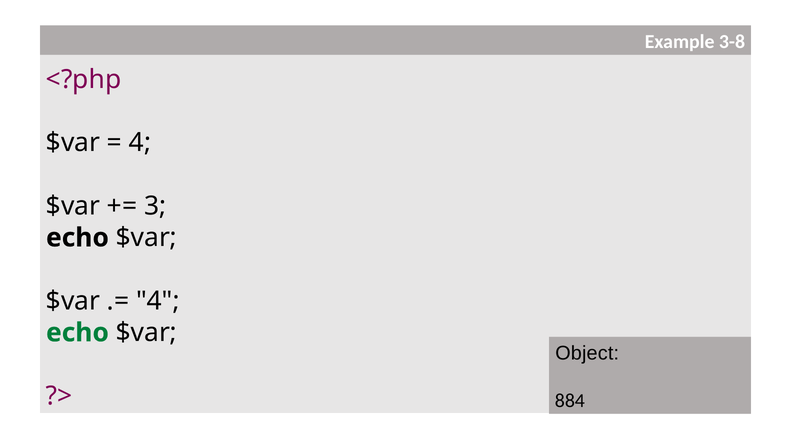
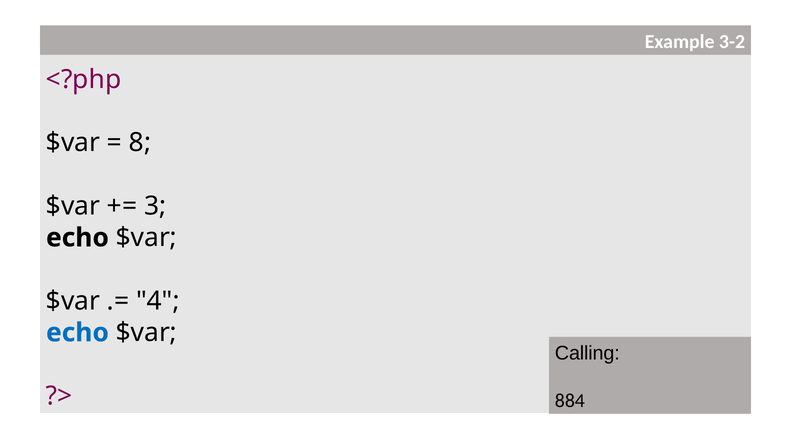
3-8: 3-8 -> 3-2
4 at (140, 143): 4 -> 8
echo at (77, 333) colour: green -> blue
Object: Object -> Calling
